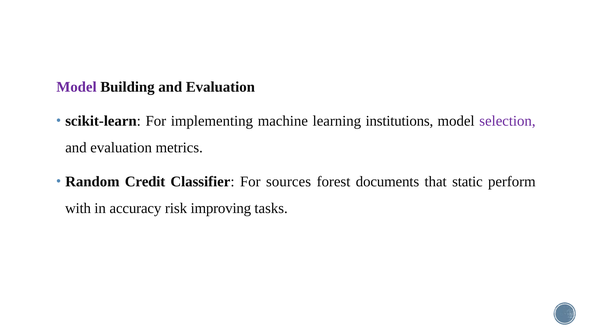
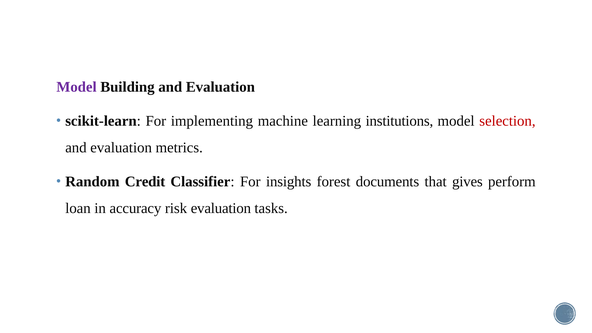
selection colour: purple -> red
sources: sources -> insights
static: static -> gives
with: with -> loan
risk improving: improving -> evaluation
